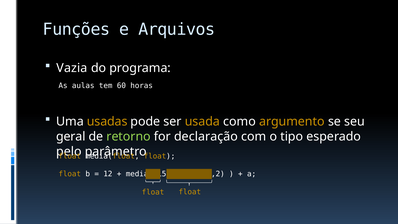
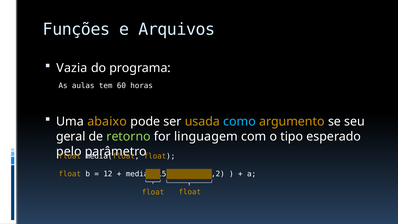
usadas: usadas -> abaixo
como colour: white -> light blue
declaração: declaração -> linguagem
